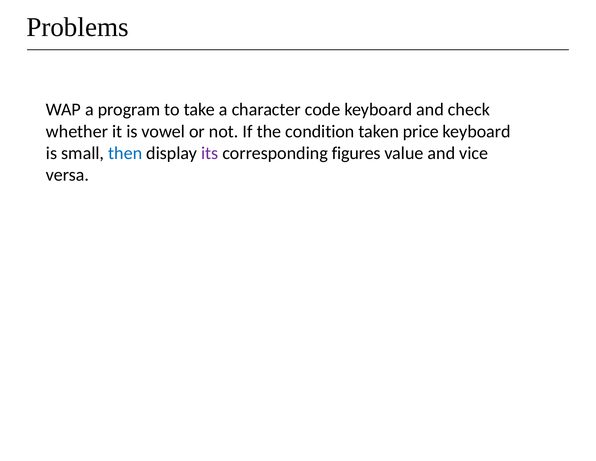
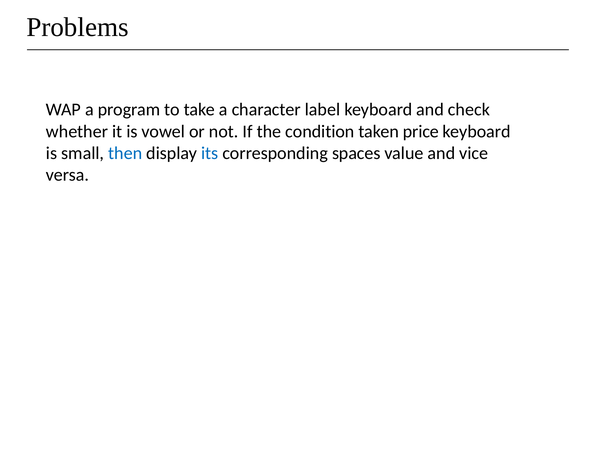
code: code -> label
its colour: purple -> blue
figures: figures -> spaces
